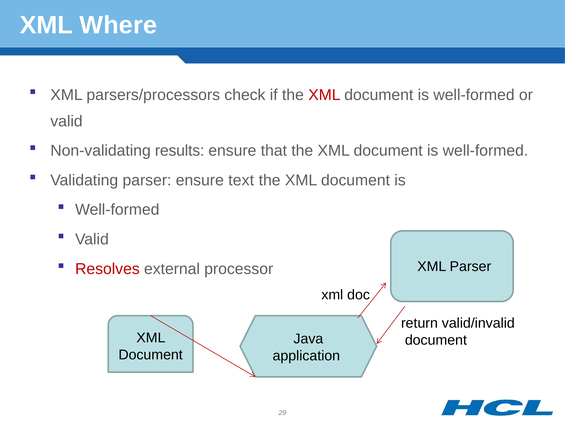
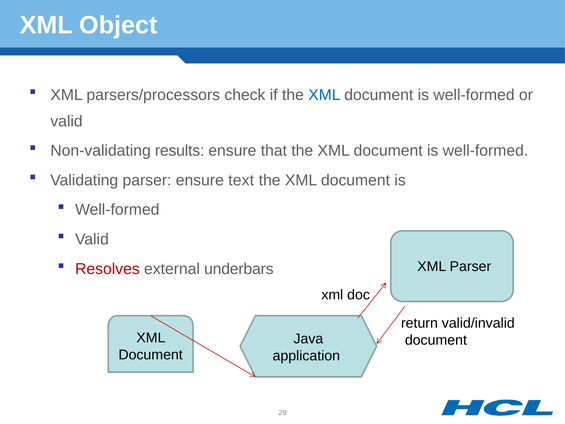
Where: Where -> Object
XML at (324, 95) colour: red -> blue
processor: processor -> underbars
